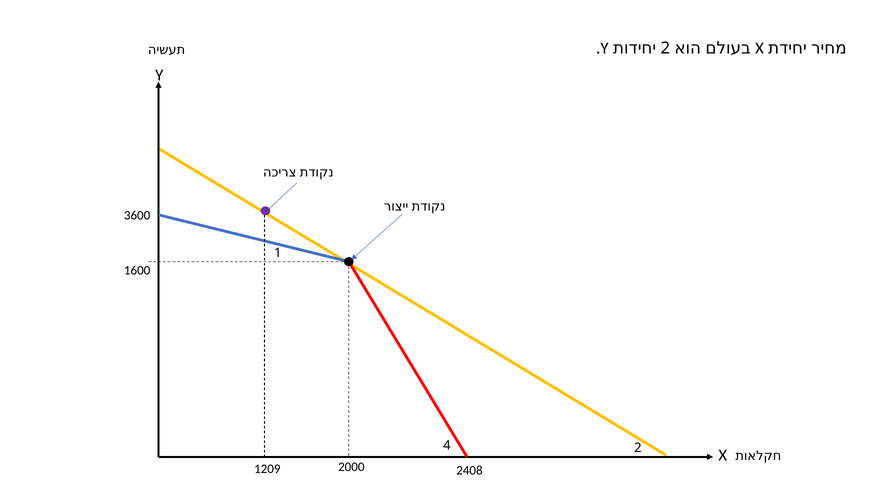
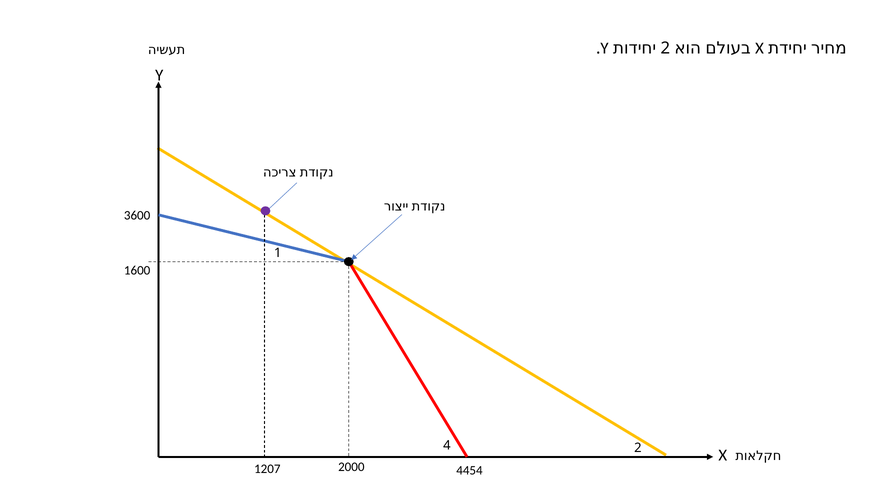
1209: 1209 -> 1207
2408: 2408 -> 4454
